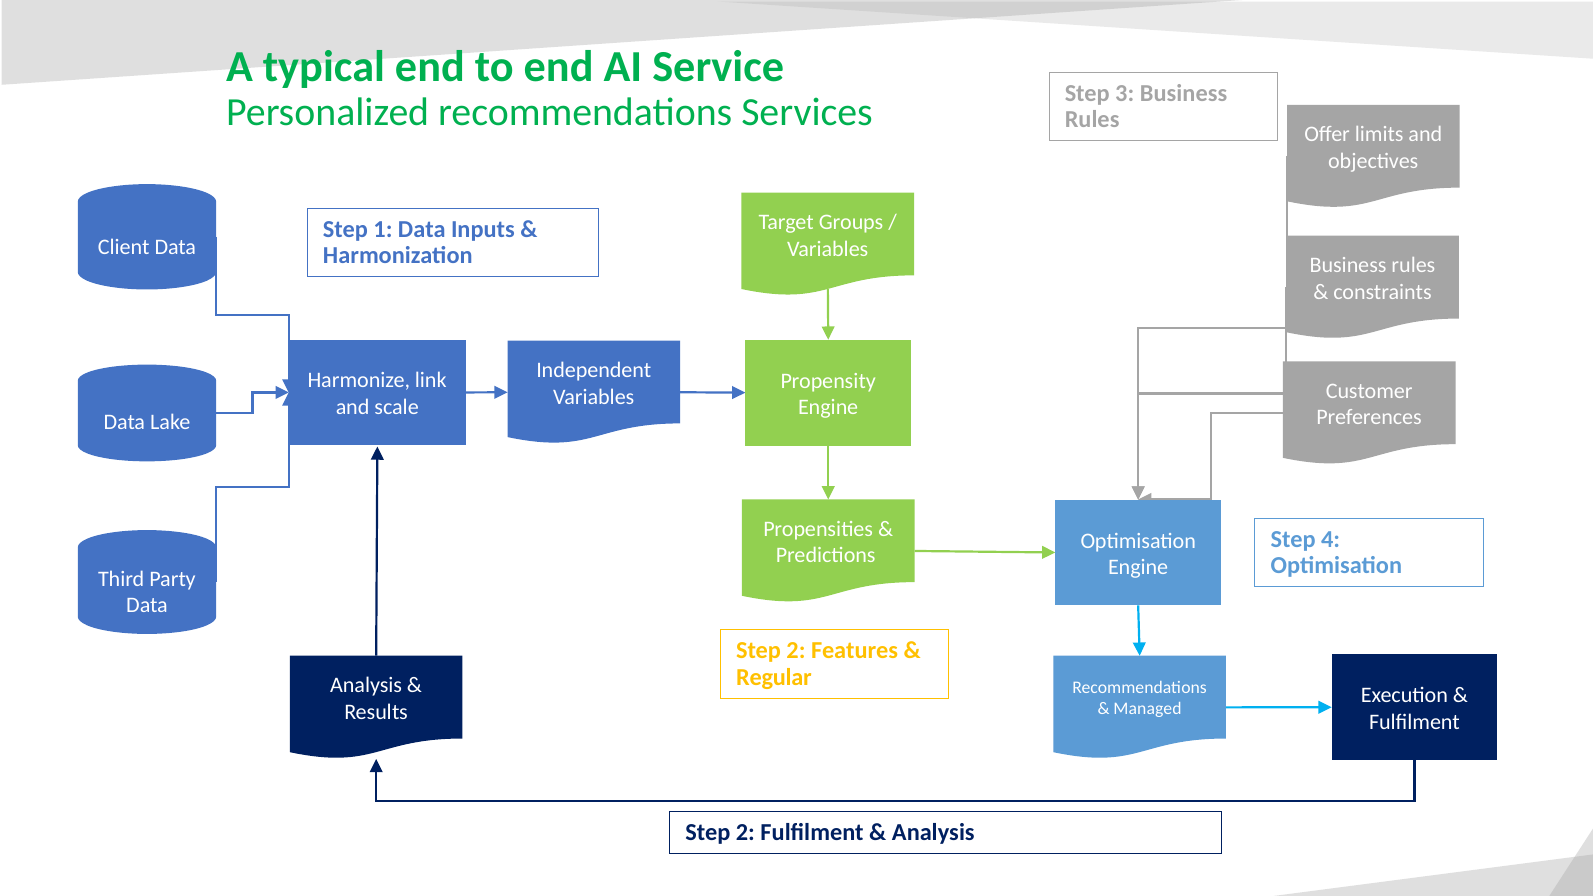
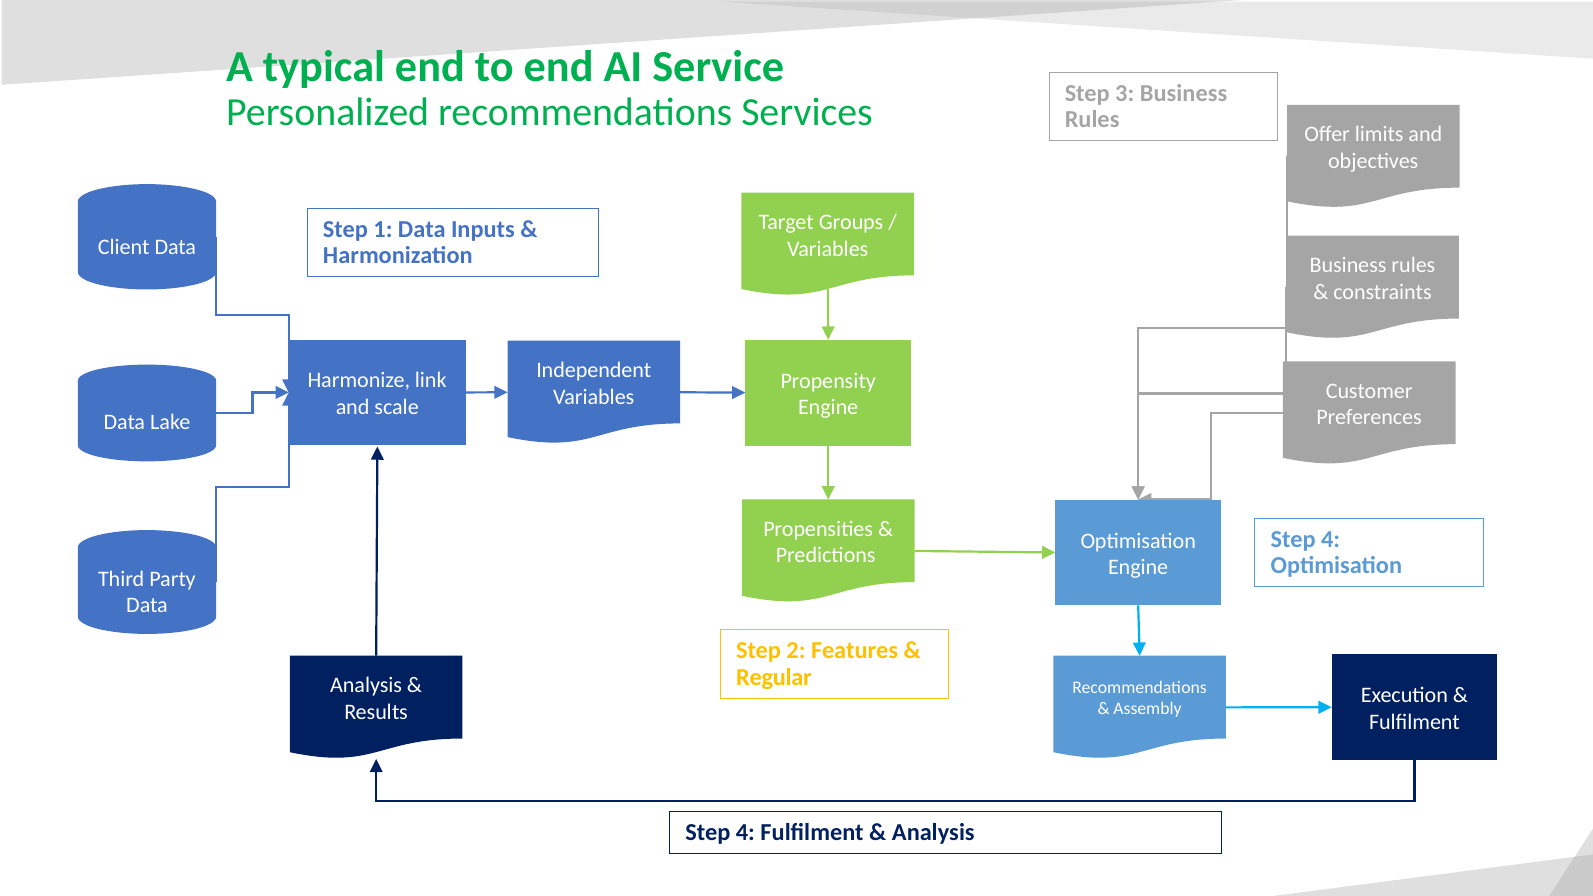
Managed: Managed -> Assembly
2 at (745, 833): 2 -> 4
